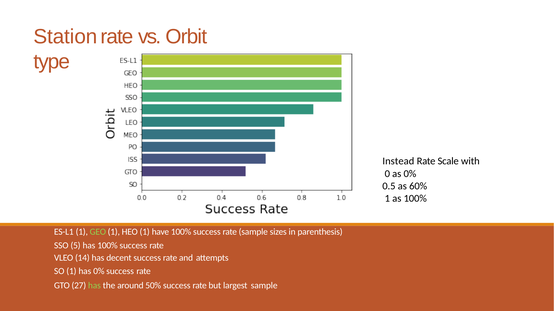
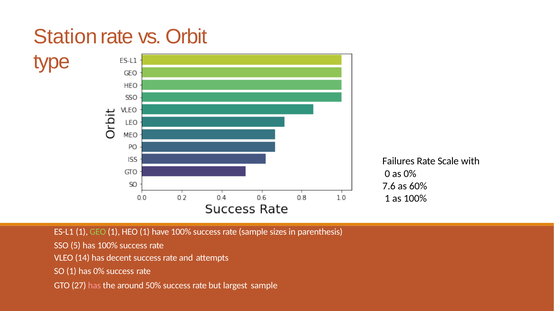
Instead: Instead -> Failures
0.5: 0.5 -> 7.6
has at (94, 286) colour: light green -> pink
